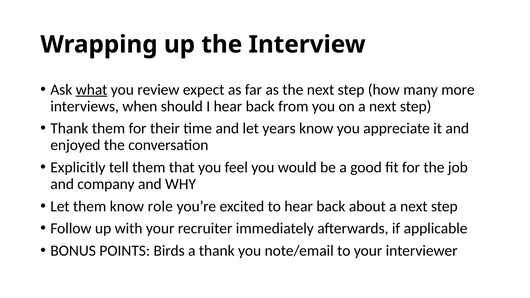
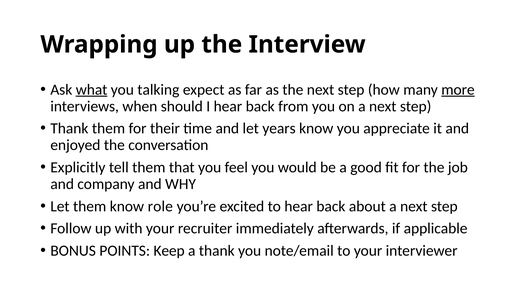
review: review -> talking
more underline: none -> present
Birds: Birds -> Keep
